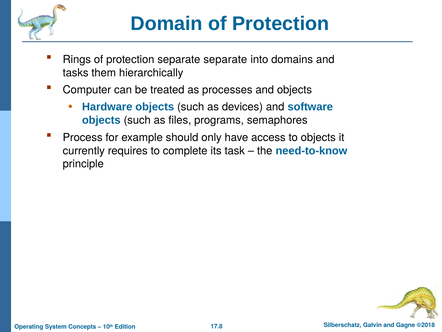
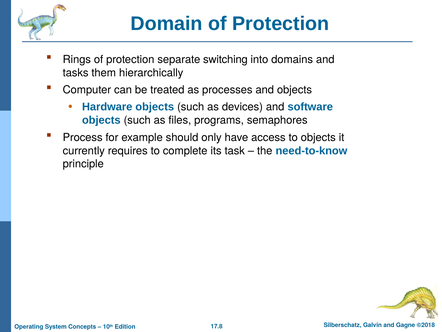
separate separate: separate -> switching
